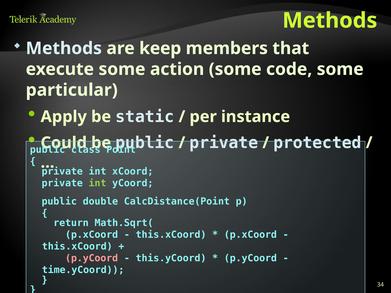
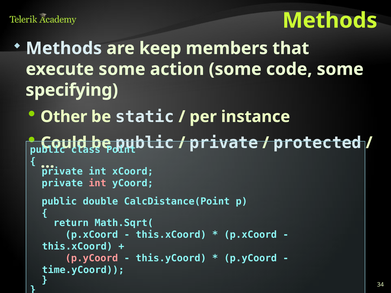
particular: particular -> specifying
Apply: Apply -> Other
int at (97, 183) colour: light green -> pink
